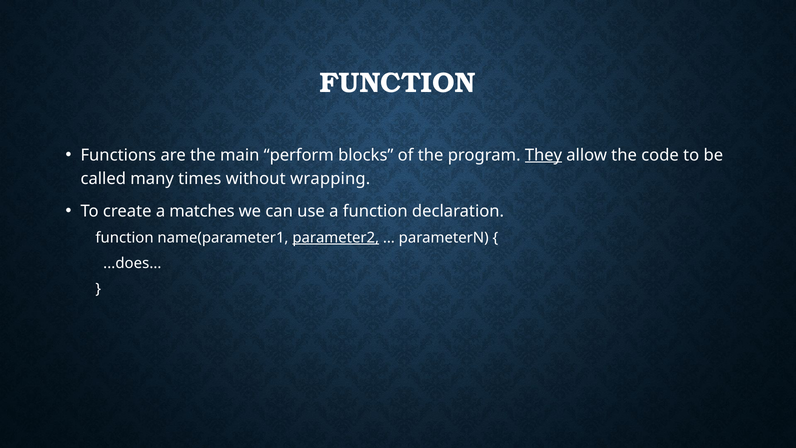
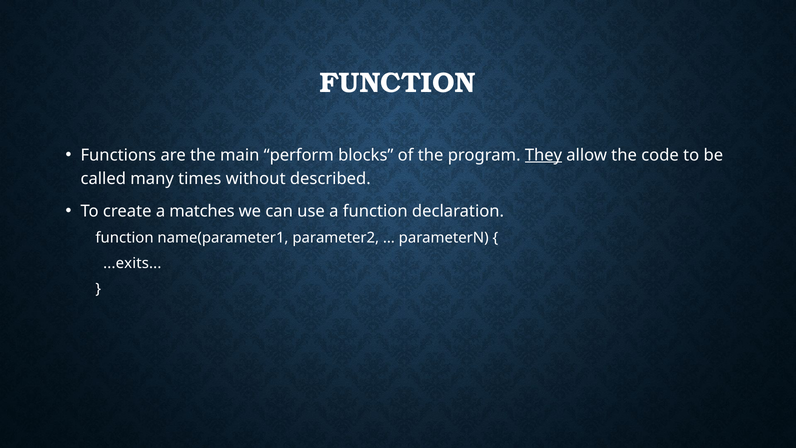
wrapping: wrapping -> described
parameter2 underline: present -> none
...does: ...does -> ...exits
